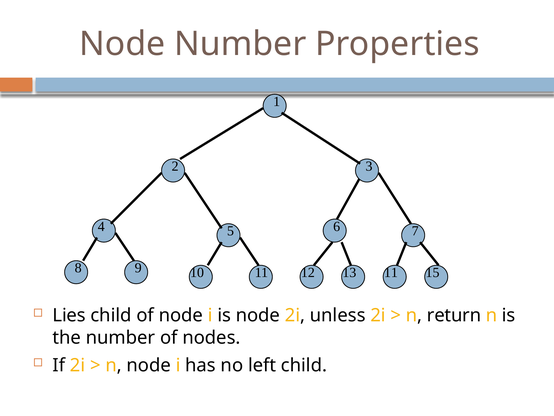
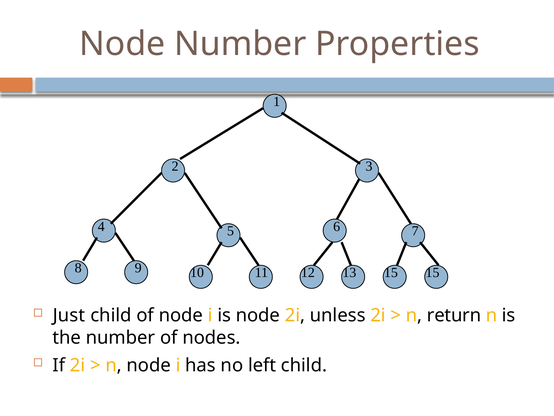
13 11: 11 -> 15
Lies: Lies -> Just
